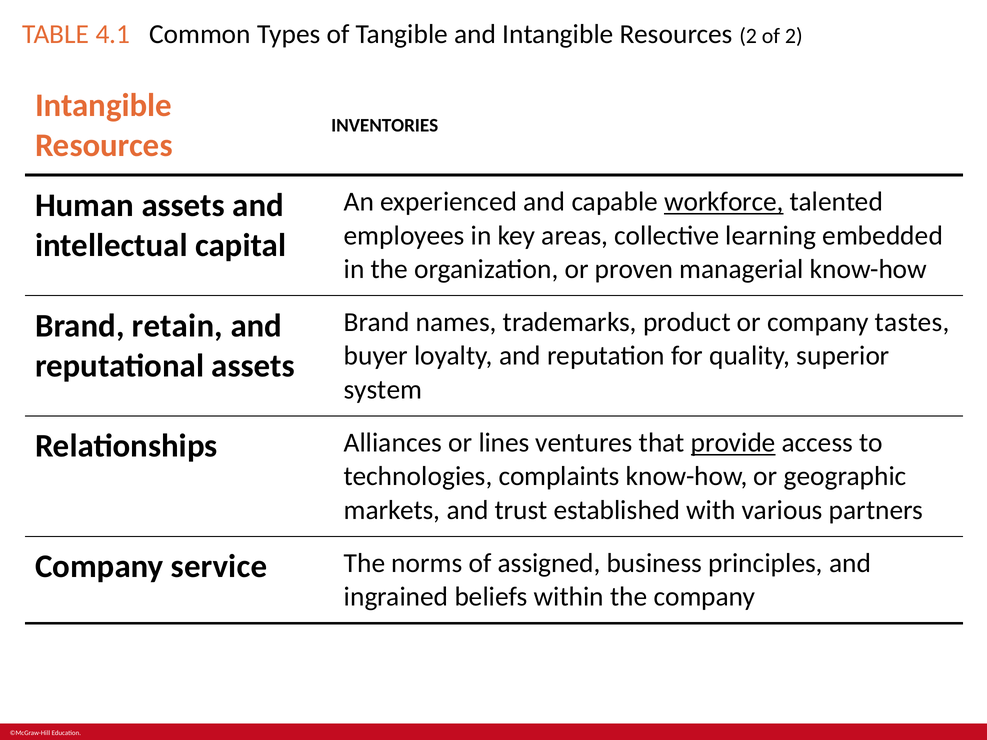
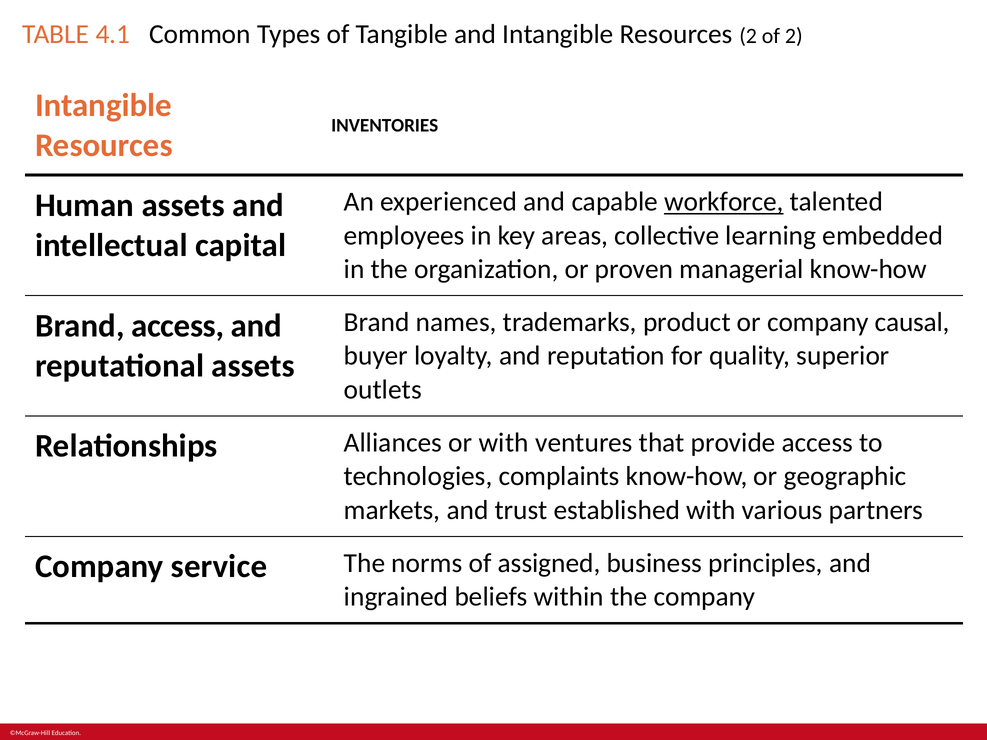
tastes: tastes -> causal
Brand retain: retain -> access
system: system -> outlets
or lines: lines -> with
provide underline: present -> none
